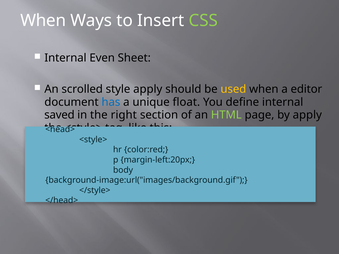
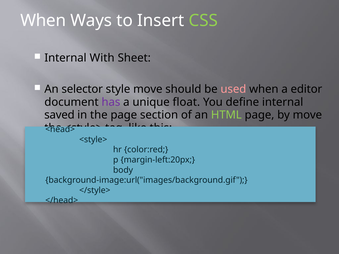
Even: Even -> With
scrolled: scrolled -> selector
style apply: apply -> move
used colour: yellow -> pink
has colour: blue -> purple
the right: right -> page
by apply: apply -> move
